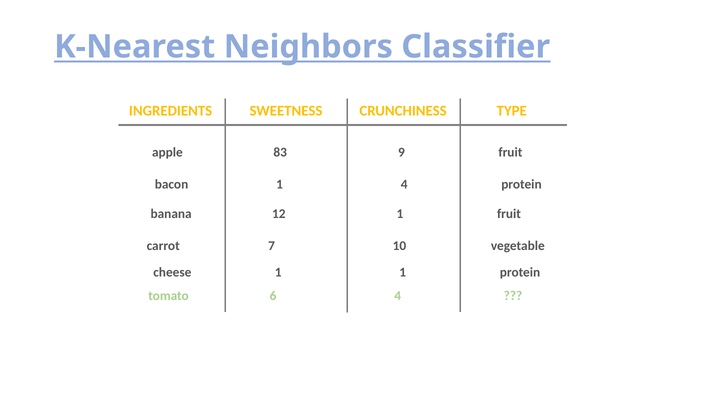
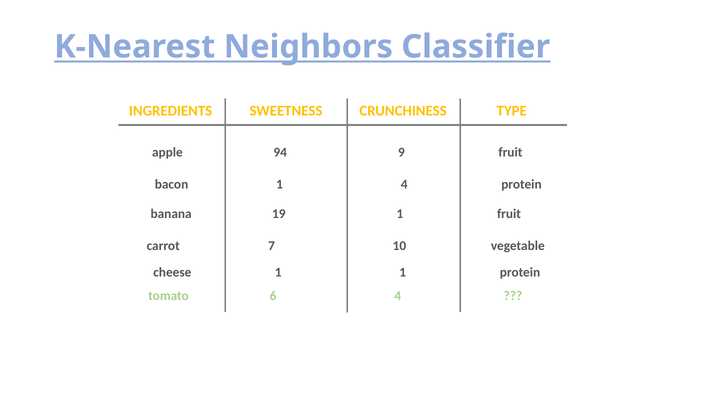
83: 83 -> 94
12: 12 -> 19
